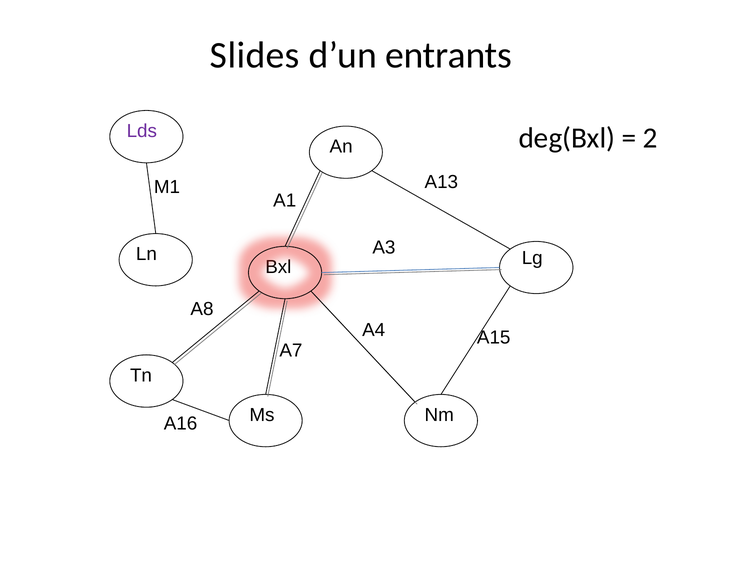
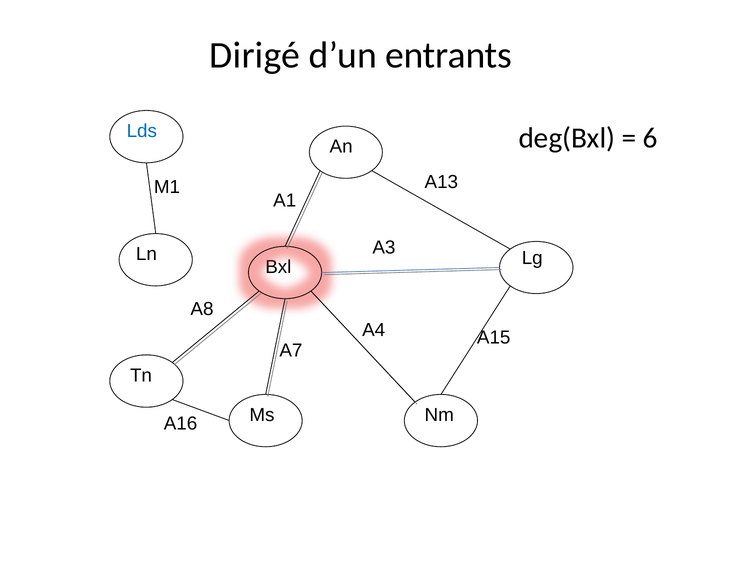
Slides: Slides -> Dirigé
Lds colour: purple -> blue
2: 2 -> 6
